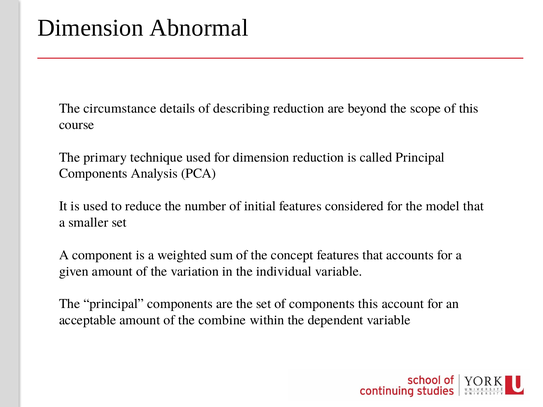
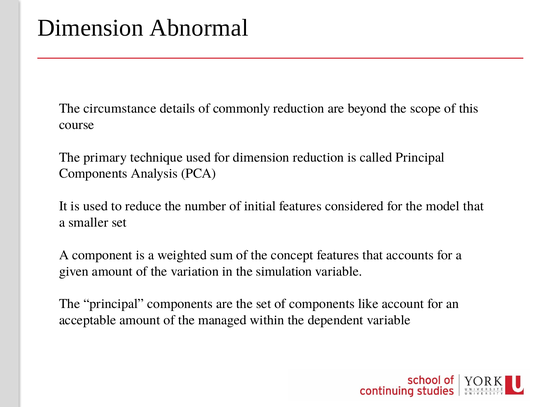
describing: describing -> commonly
individual: individual -> simulation
components this: this -> like
combine: combine -> managed
